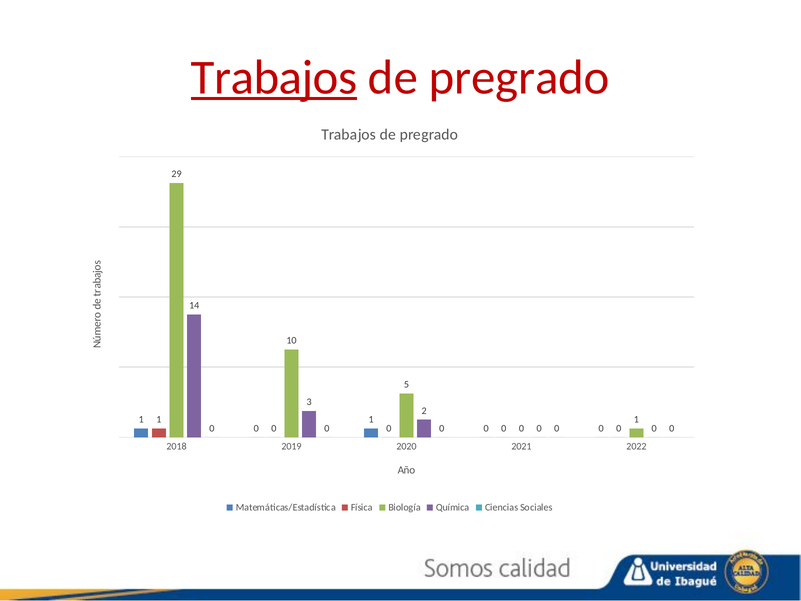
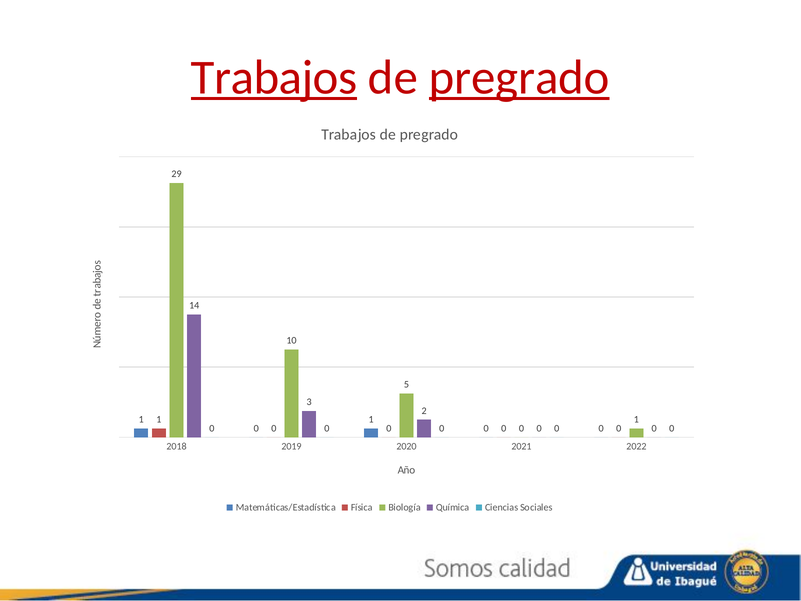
pregrado at (519, 78) underline: none -> present
